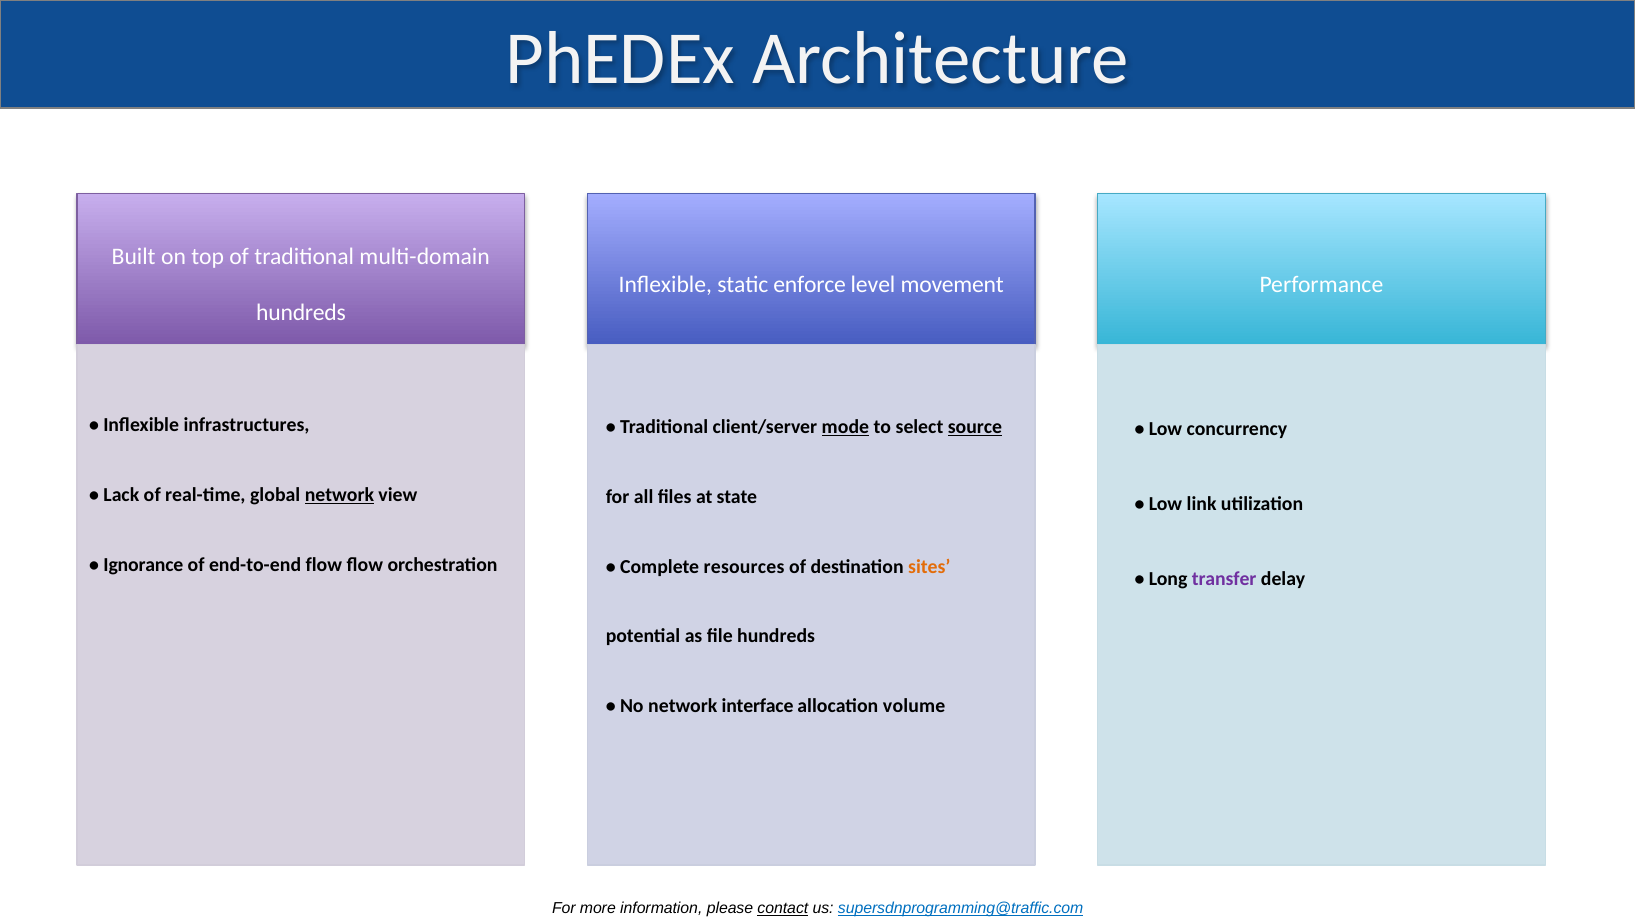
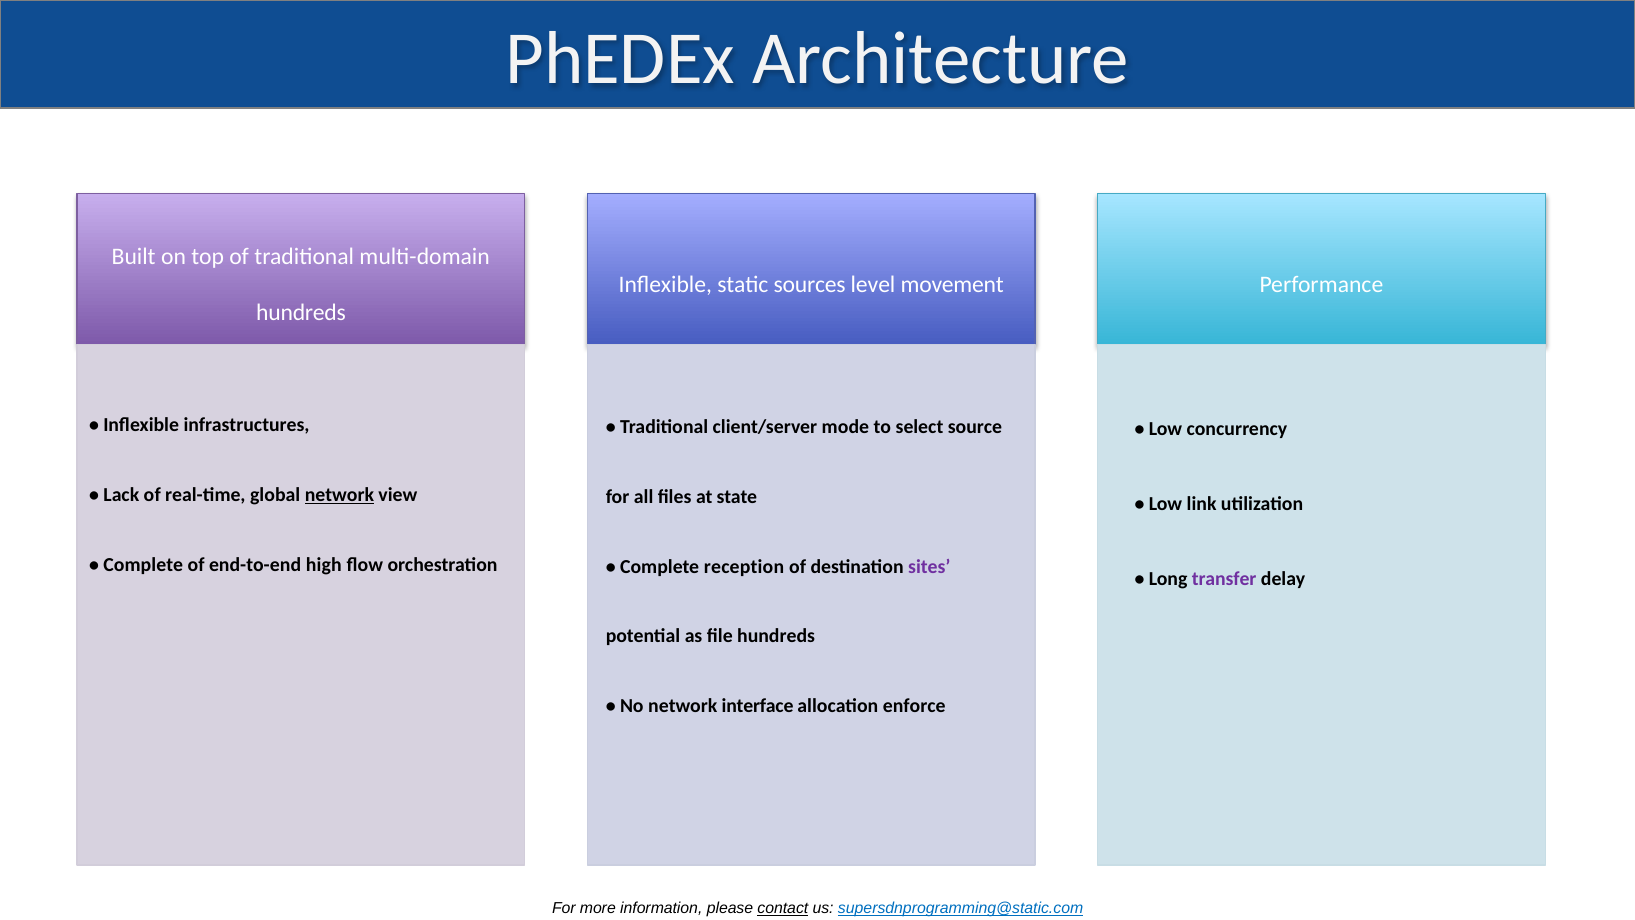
enforce: enforce -> sources
mode underline: present -> none
source underline: present -> none
Ignorance at (143, 564): Ignorance -> Complete
end-to-end flow: flow -> high
resources: resources -> reception
sites colour: orange -> purple
volume: volume -> enforce
supersdnprogramming@traffic.com: supersdnprogramming@traffic.com -> supersdnprogramming@static.com
